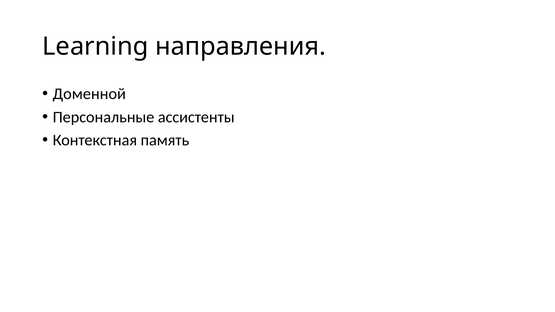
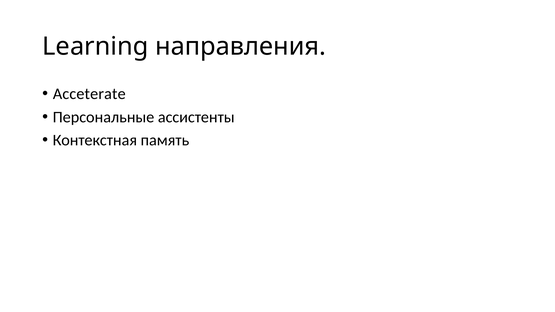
Доменной: Доменной -> Acceterate
